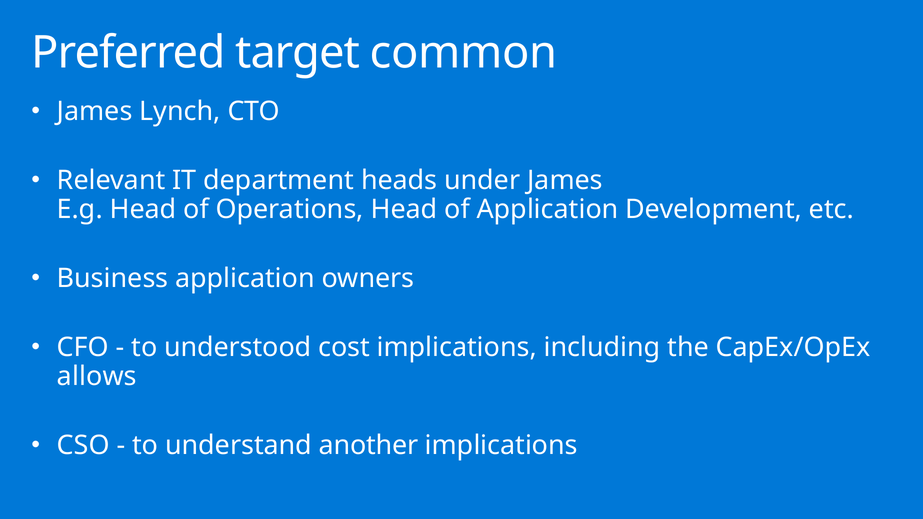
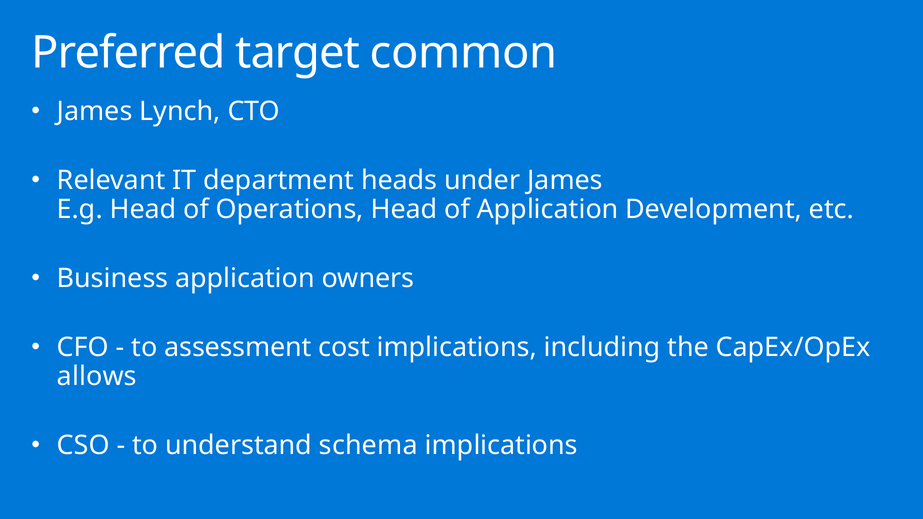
understood: understood -> assessment
another: another -> schema
